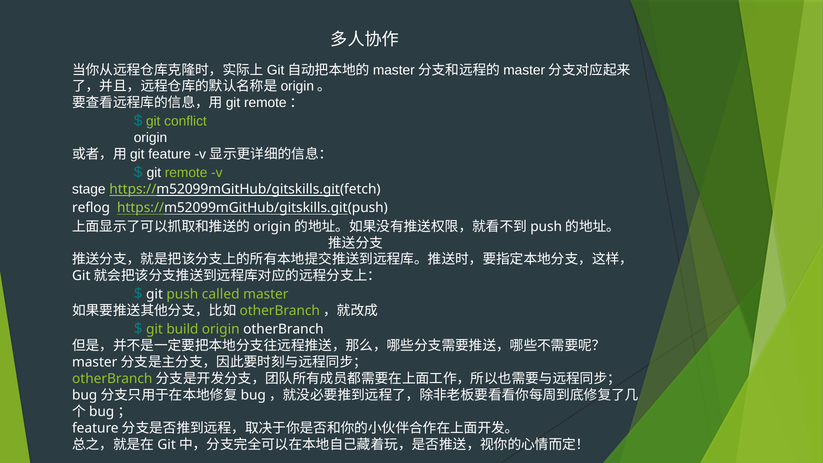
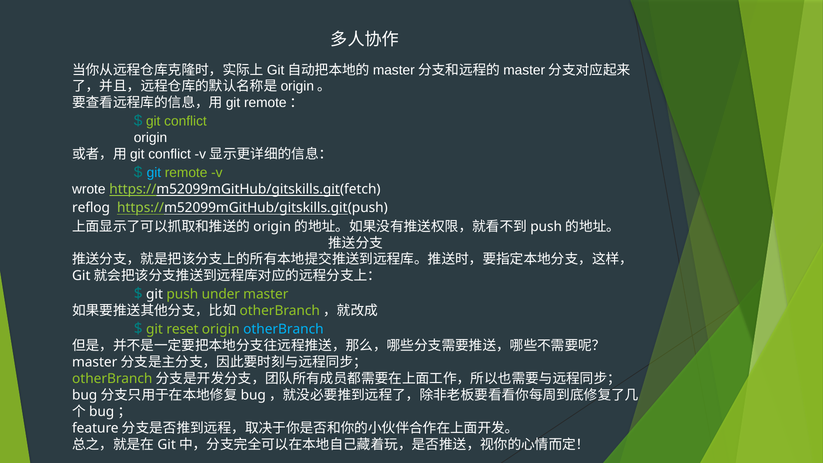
feature at (170, 154): feature -> conflict
git at (154, 172) colour: white -> light blue
stage: stage -> wrote
called: called -> under
build: build -> reset
otherBranch colour: white -> light blue
